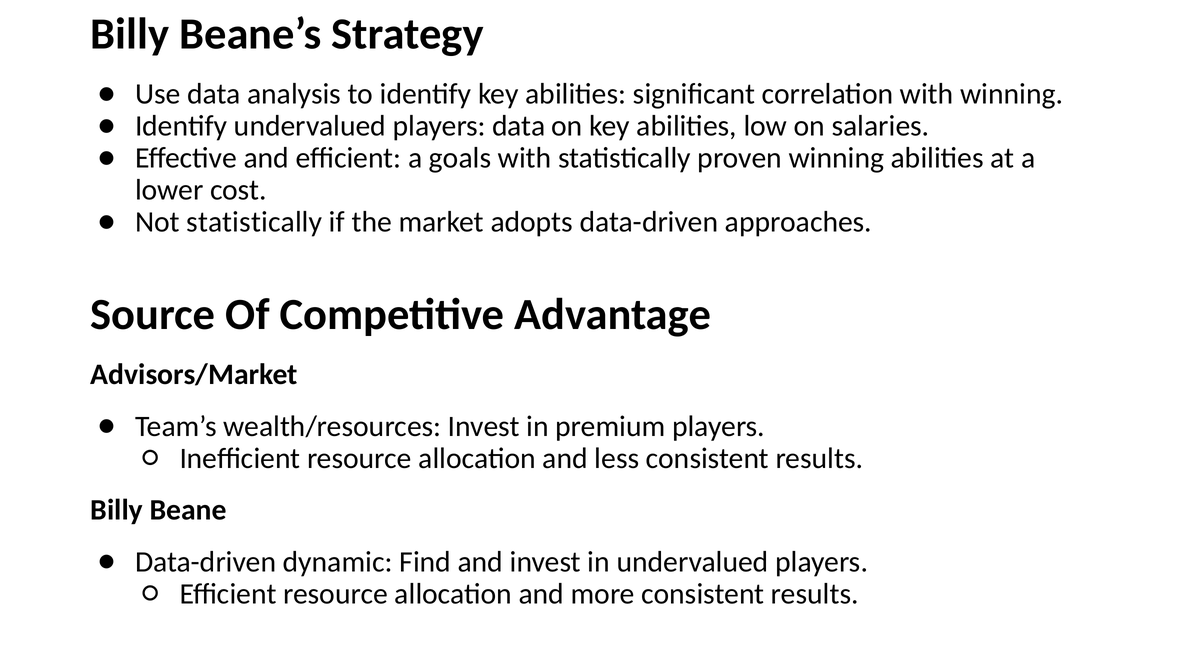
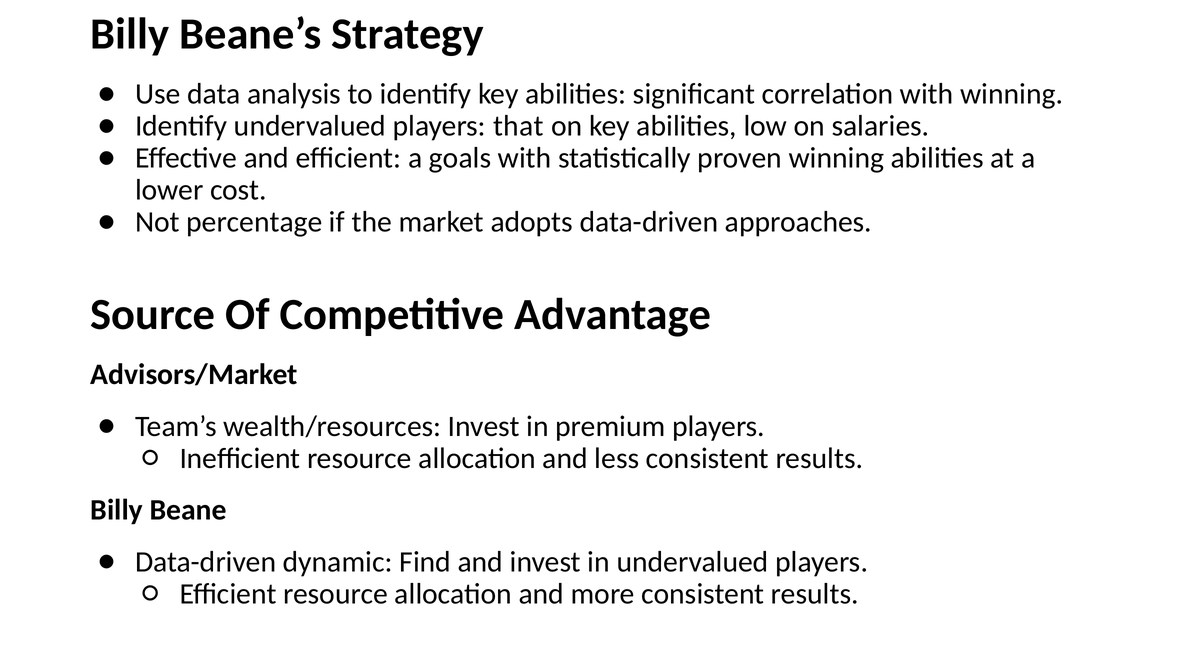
players data: data -> that
Not statistically: statistically -> percentage
